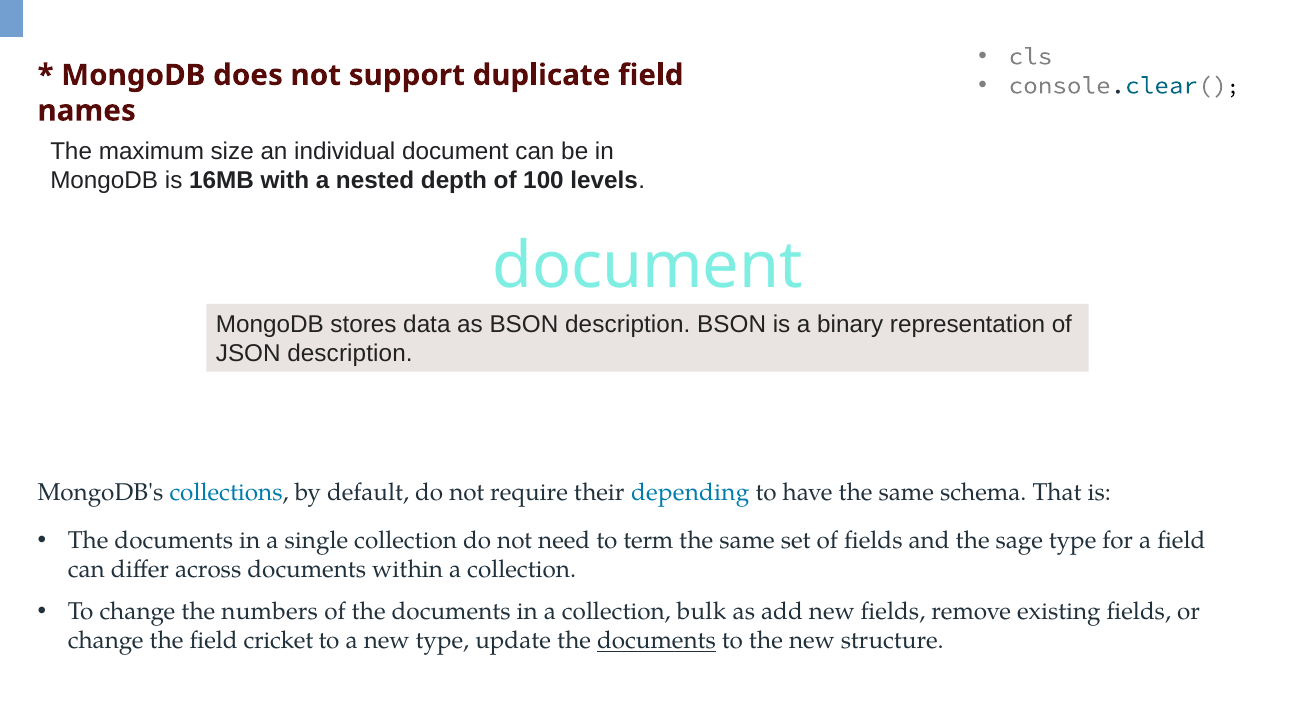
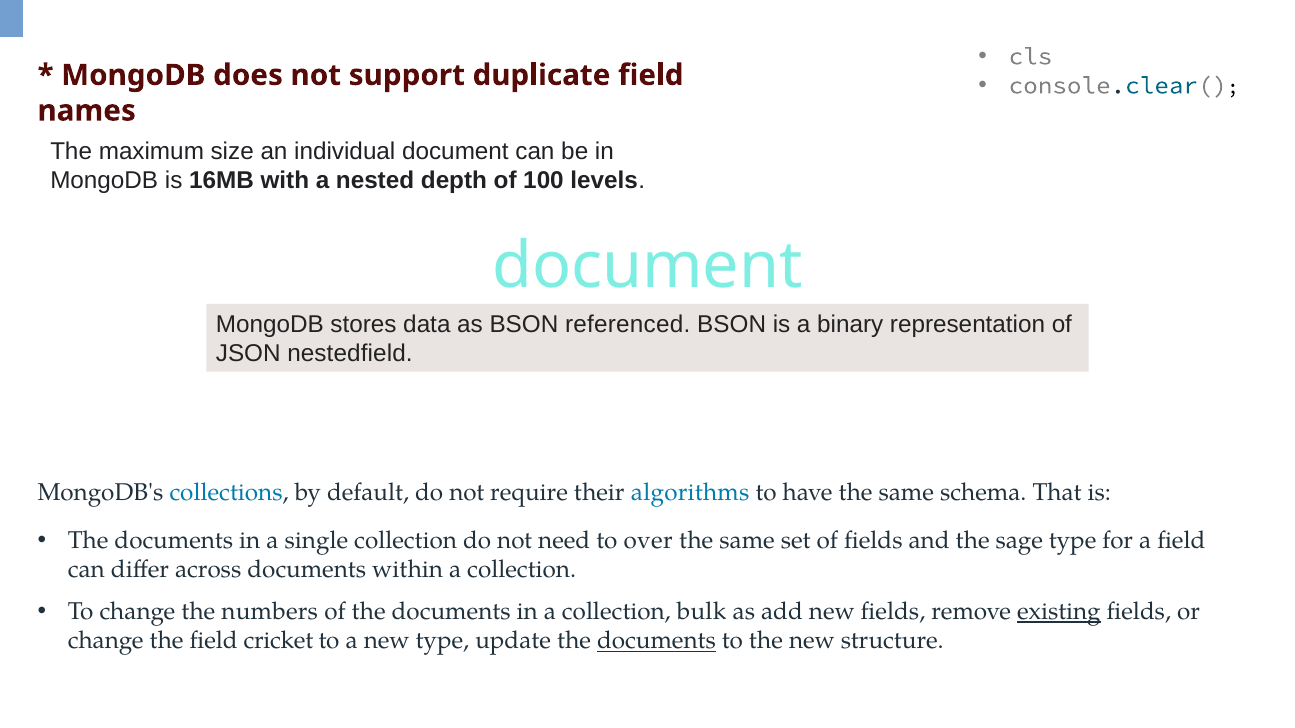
BSON description: description -> referenced
JSON description: description -> nestedfield
depending: depending -> algorithms
term: term -> over
existing underline: none -> present
